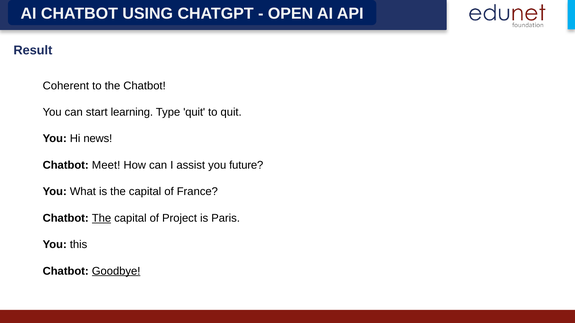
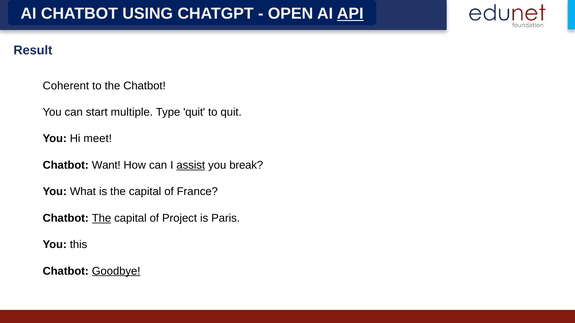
API underline: none -> present
learning: learning -> multiple
news: news -> meet
Meet: Meet -> Want
assist underline: none -> present
future: future -> break
